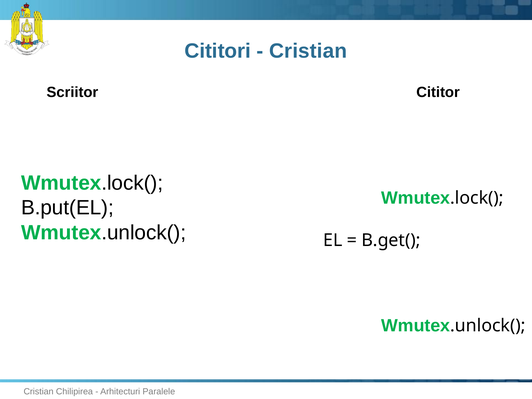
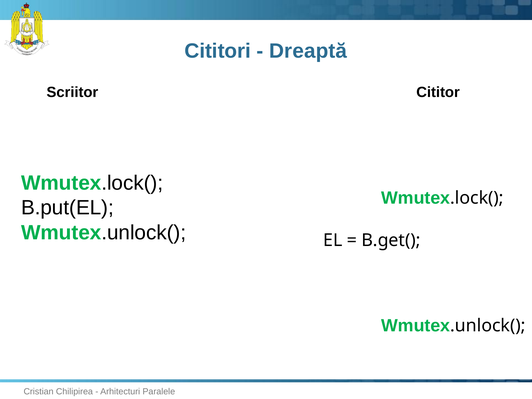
Cristian at (308, 51): Cristian -> Dreaptă
